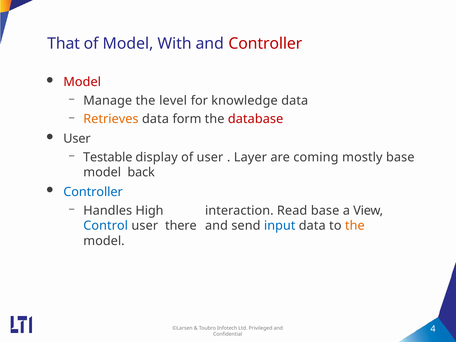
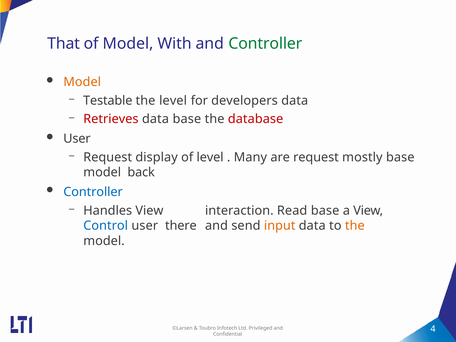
Controller at (265, 44) colour: red -> green
Model at (82, 82) colour: red -> orange
Manage: Manage -> Testable
knowledge: knowledge -> developers
Retrieves colour: orange -> red
data form: form -> base
Testable at (108, 157): Testable -> Request
of user: user -> level
Layer: Layer -> Many
are coming: coming -> request
Handles High: High -> View
input colour: blue -> orange
